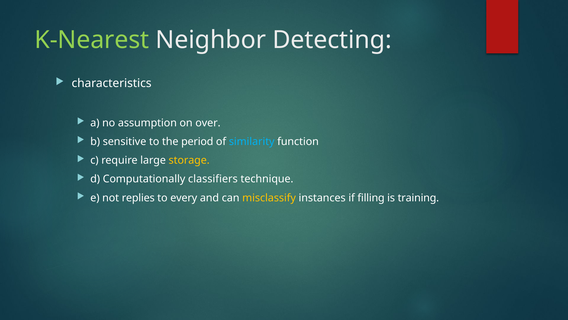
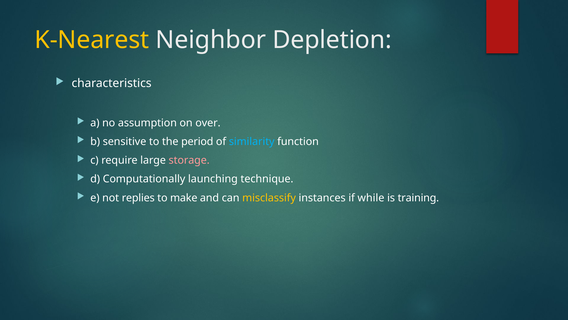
K-Nearest colour: light green -> yellow
Detecting: Detecting -> Depletion
storage colour: yellow -> pink
classifiers: classifiers -> launching
every: every -> make
filling: filling -> while
